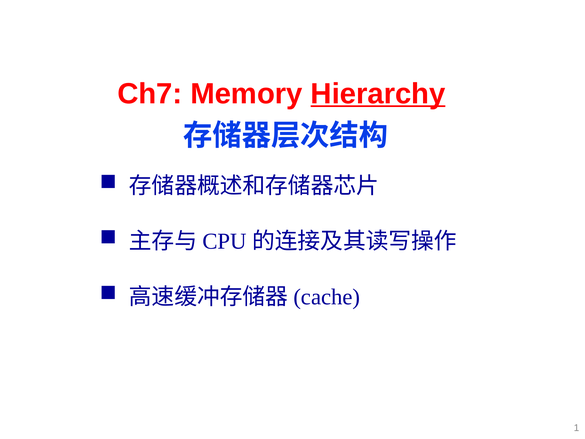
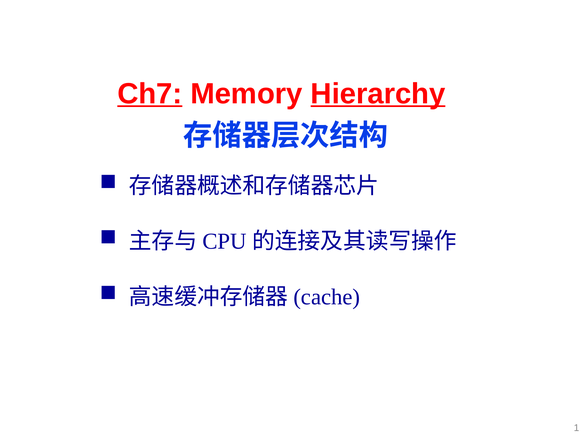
Ch7 underline: none -> present
